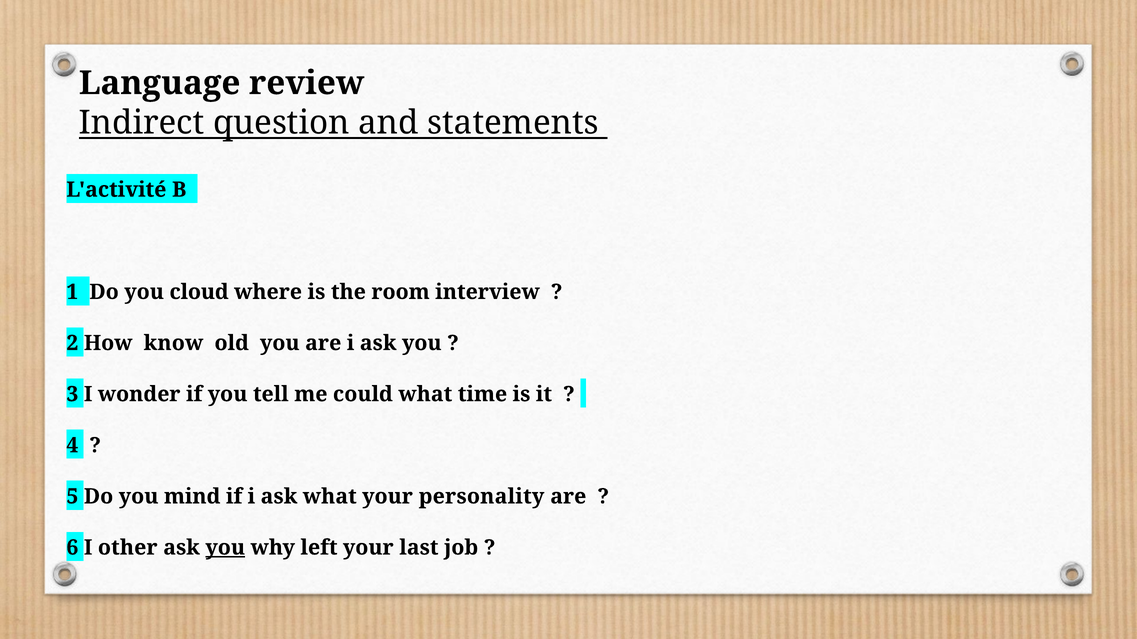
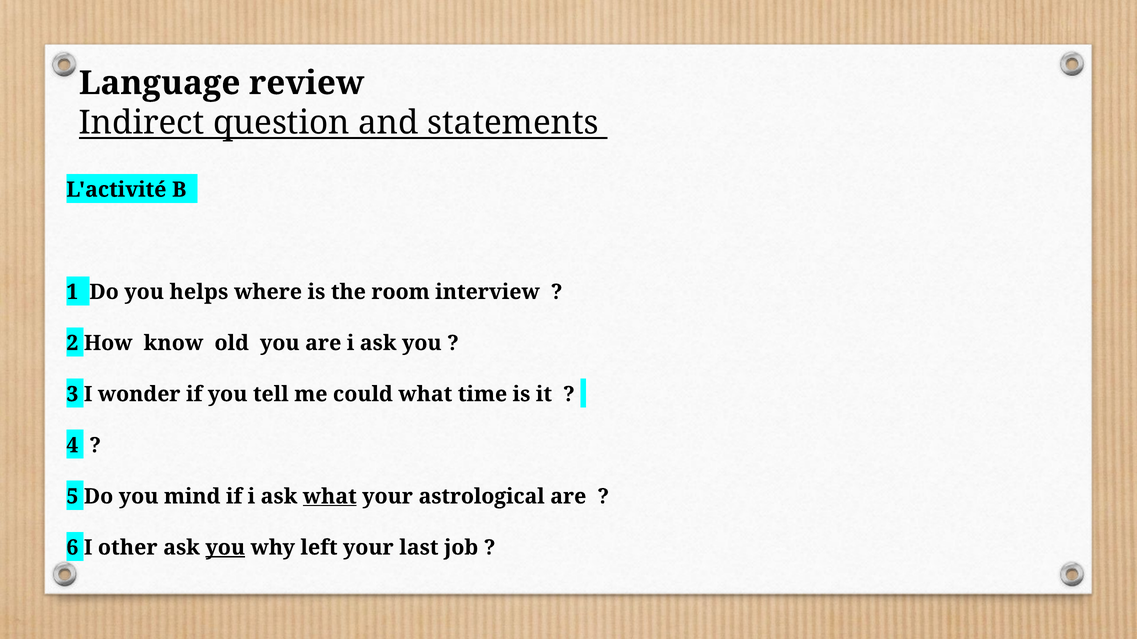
cloud: cloud -> helps
what at (330, 497) underline: none -> present
personality: personality -> astrological
